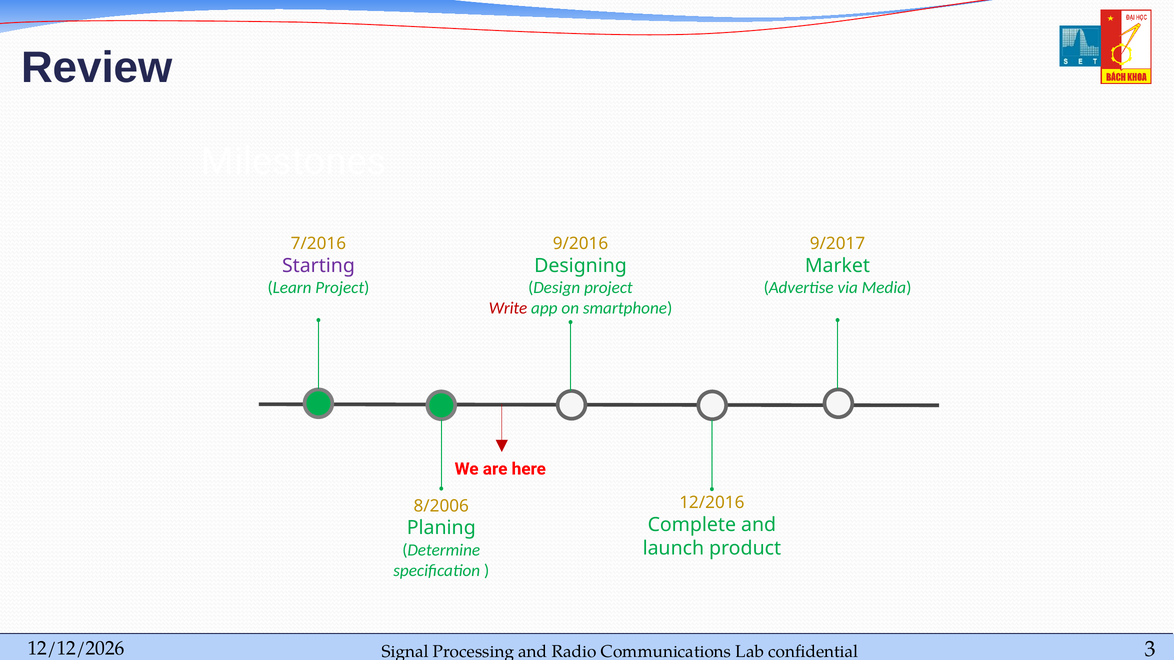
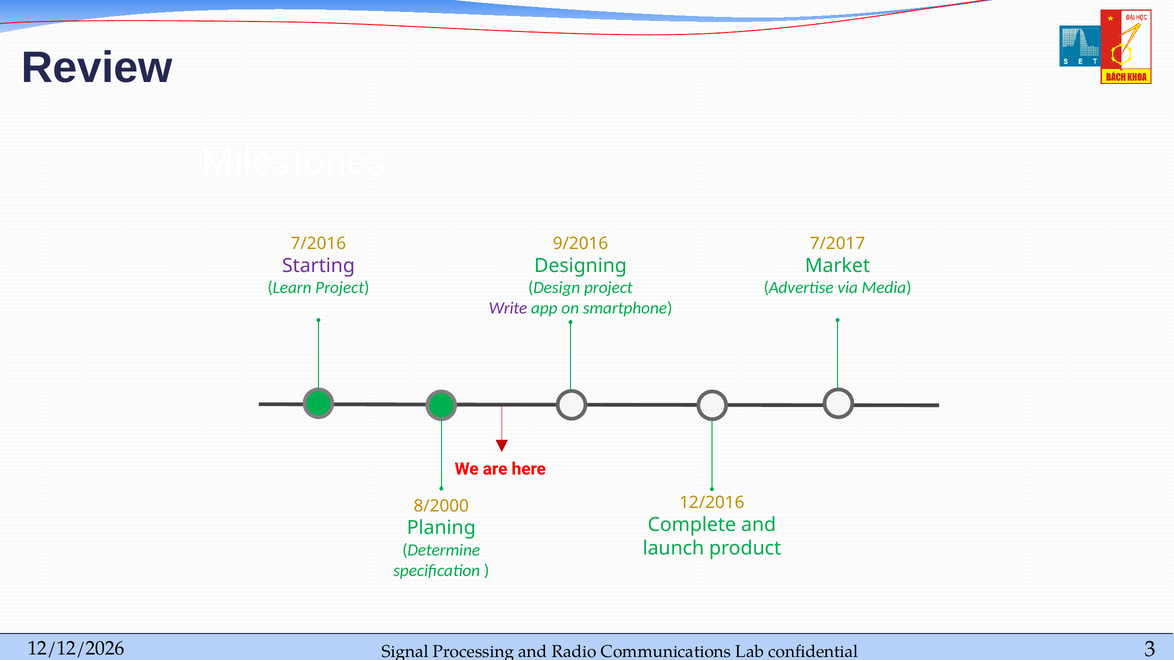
9/2017: 9/2017 -> 7/2017
Write colour: red -> purple
8/2006: 8/2006 -> 8/2000
